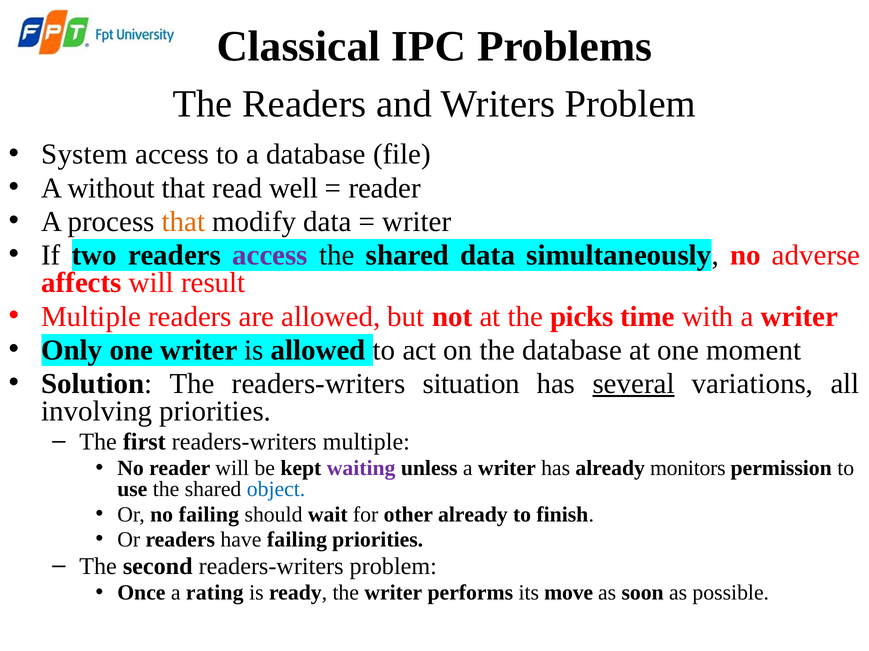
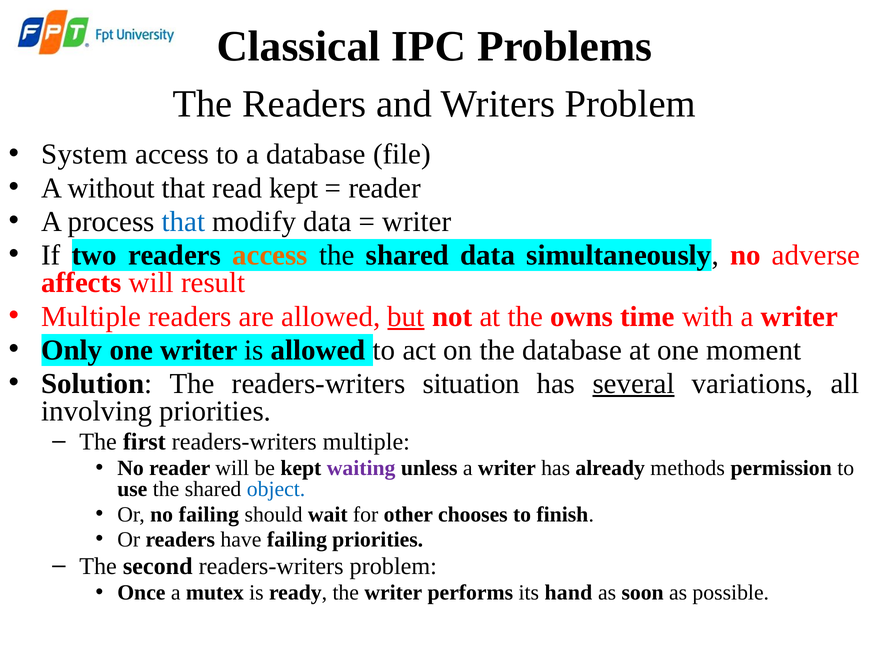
read well: well -> kept
that at (184, 222) colour: orange -> blue
access at (270, 255) colour: purple -> orange
but underline: none -> present
picks: picks -> owns
monitors: monitors -> methods
other already: already -> chooses
rating: rating -> mutex
move: move -> hand
